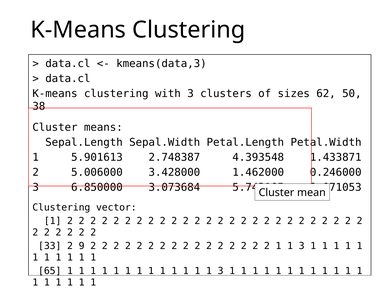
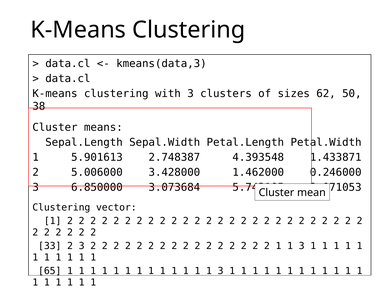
2 9: 9 -> 3
